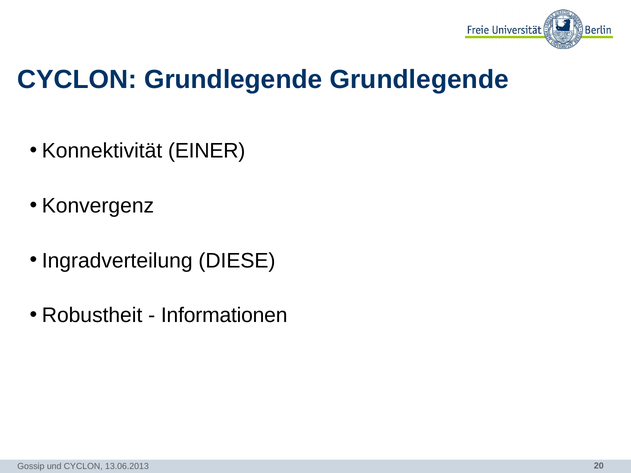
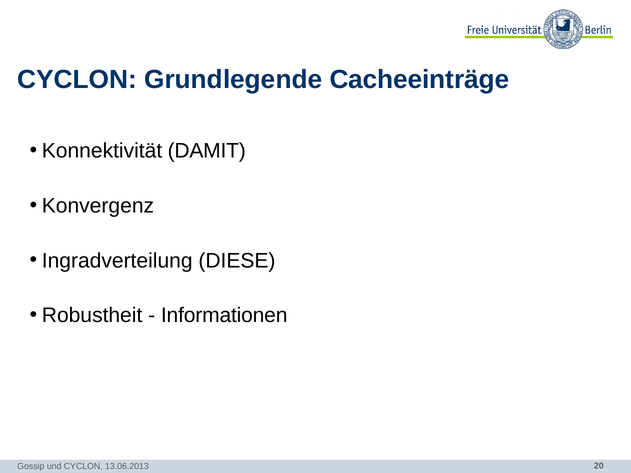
Grundlegende Grundlegende: Grundlegende -> Cacheeinträge
EINER: EINER -> DAMIT
